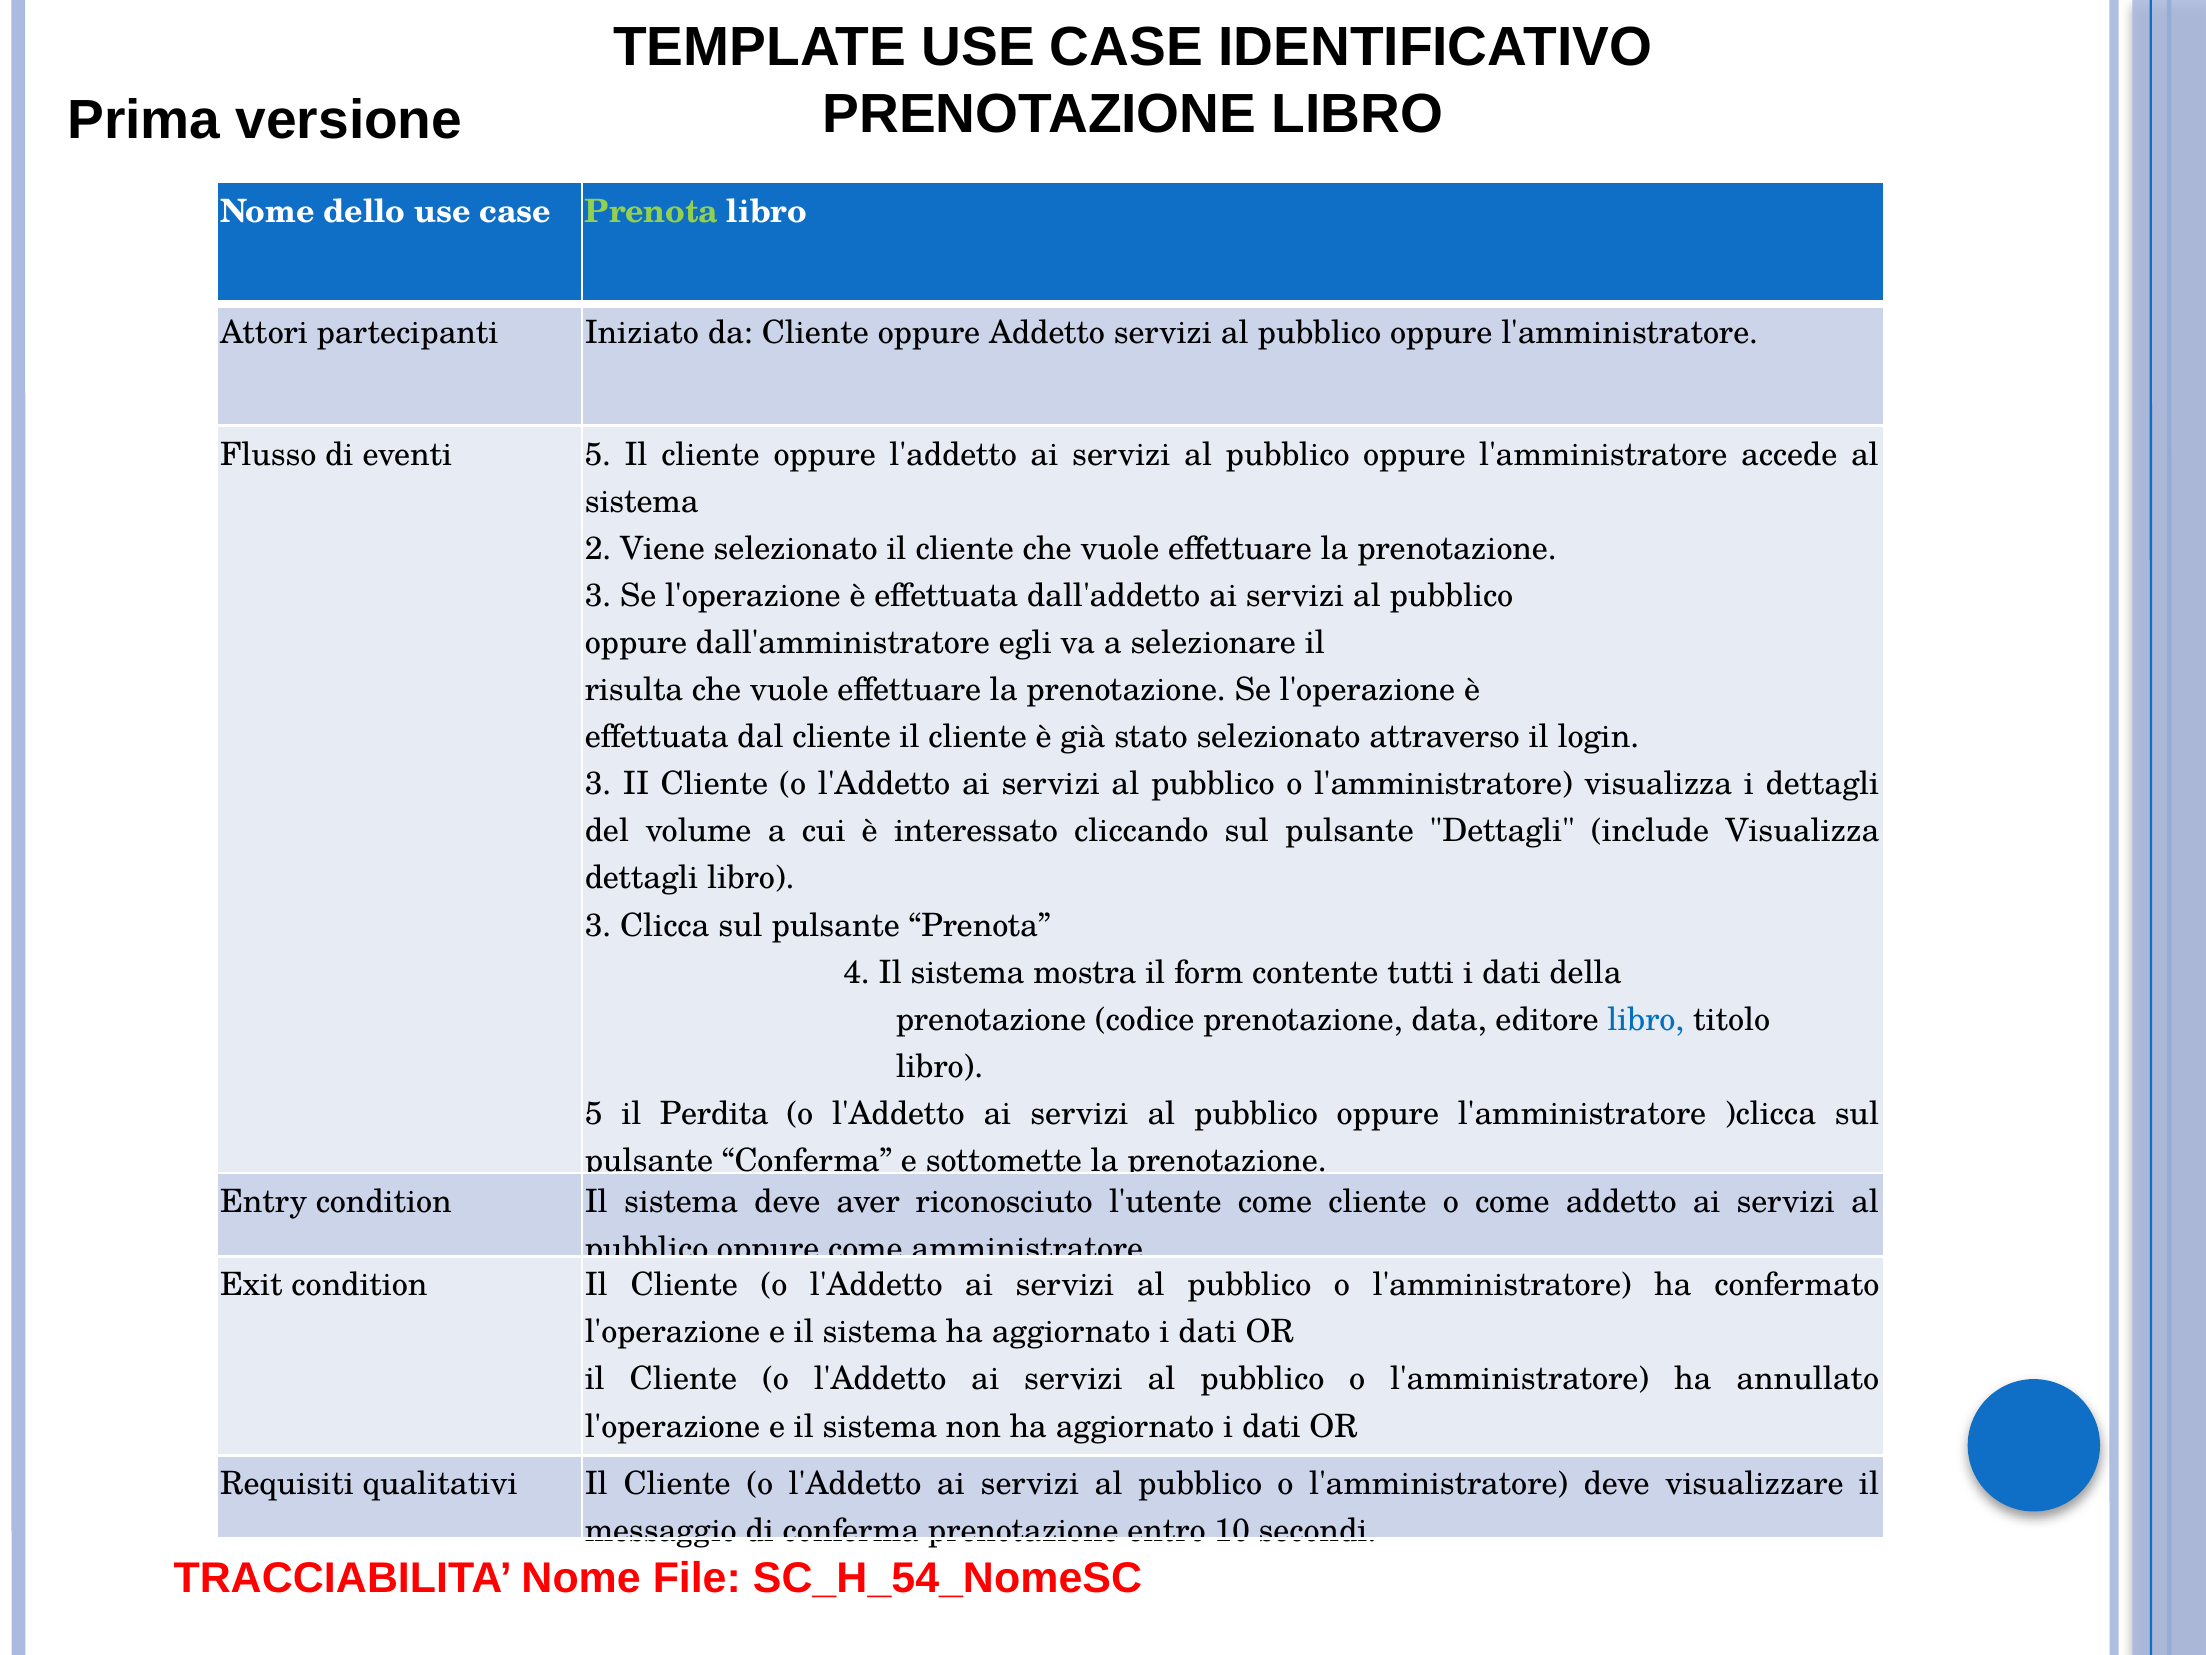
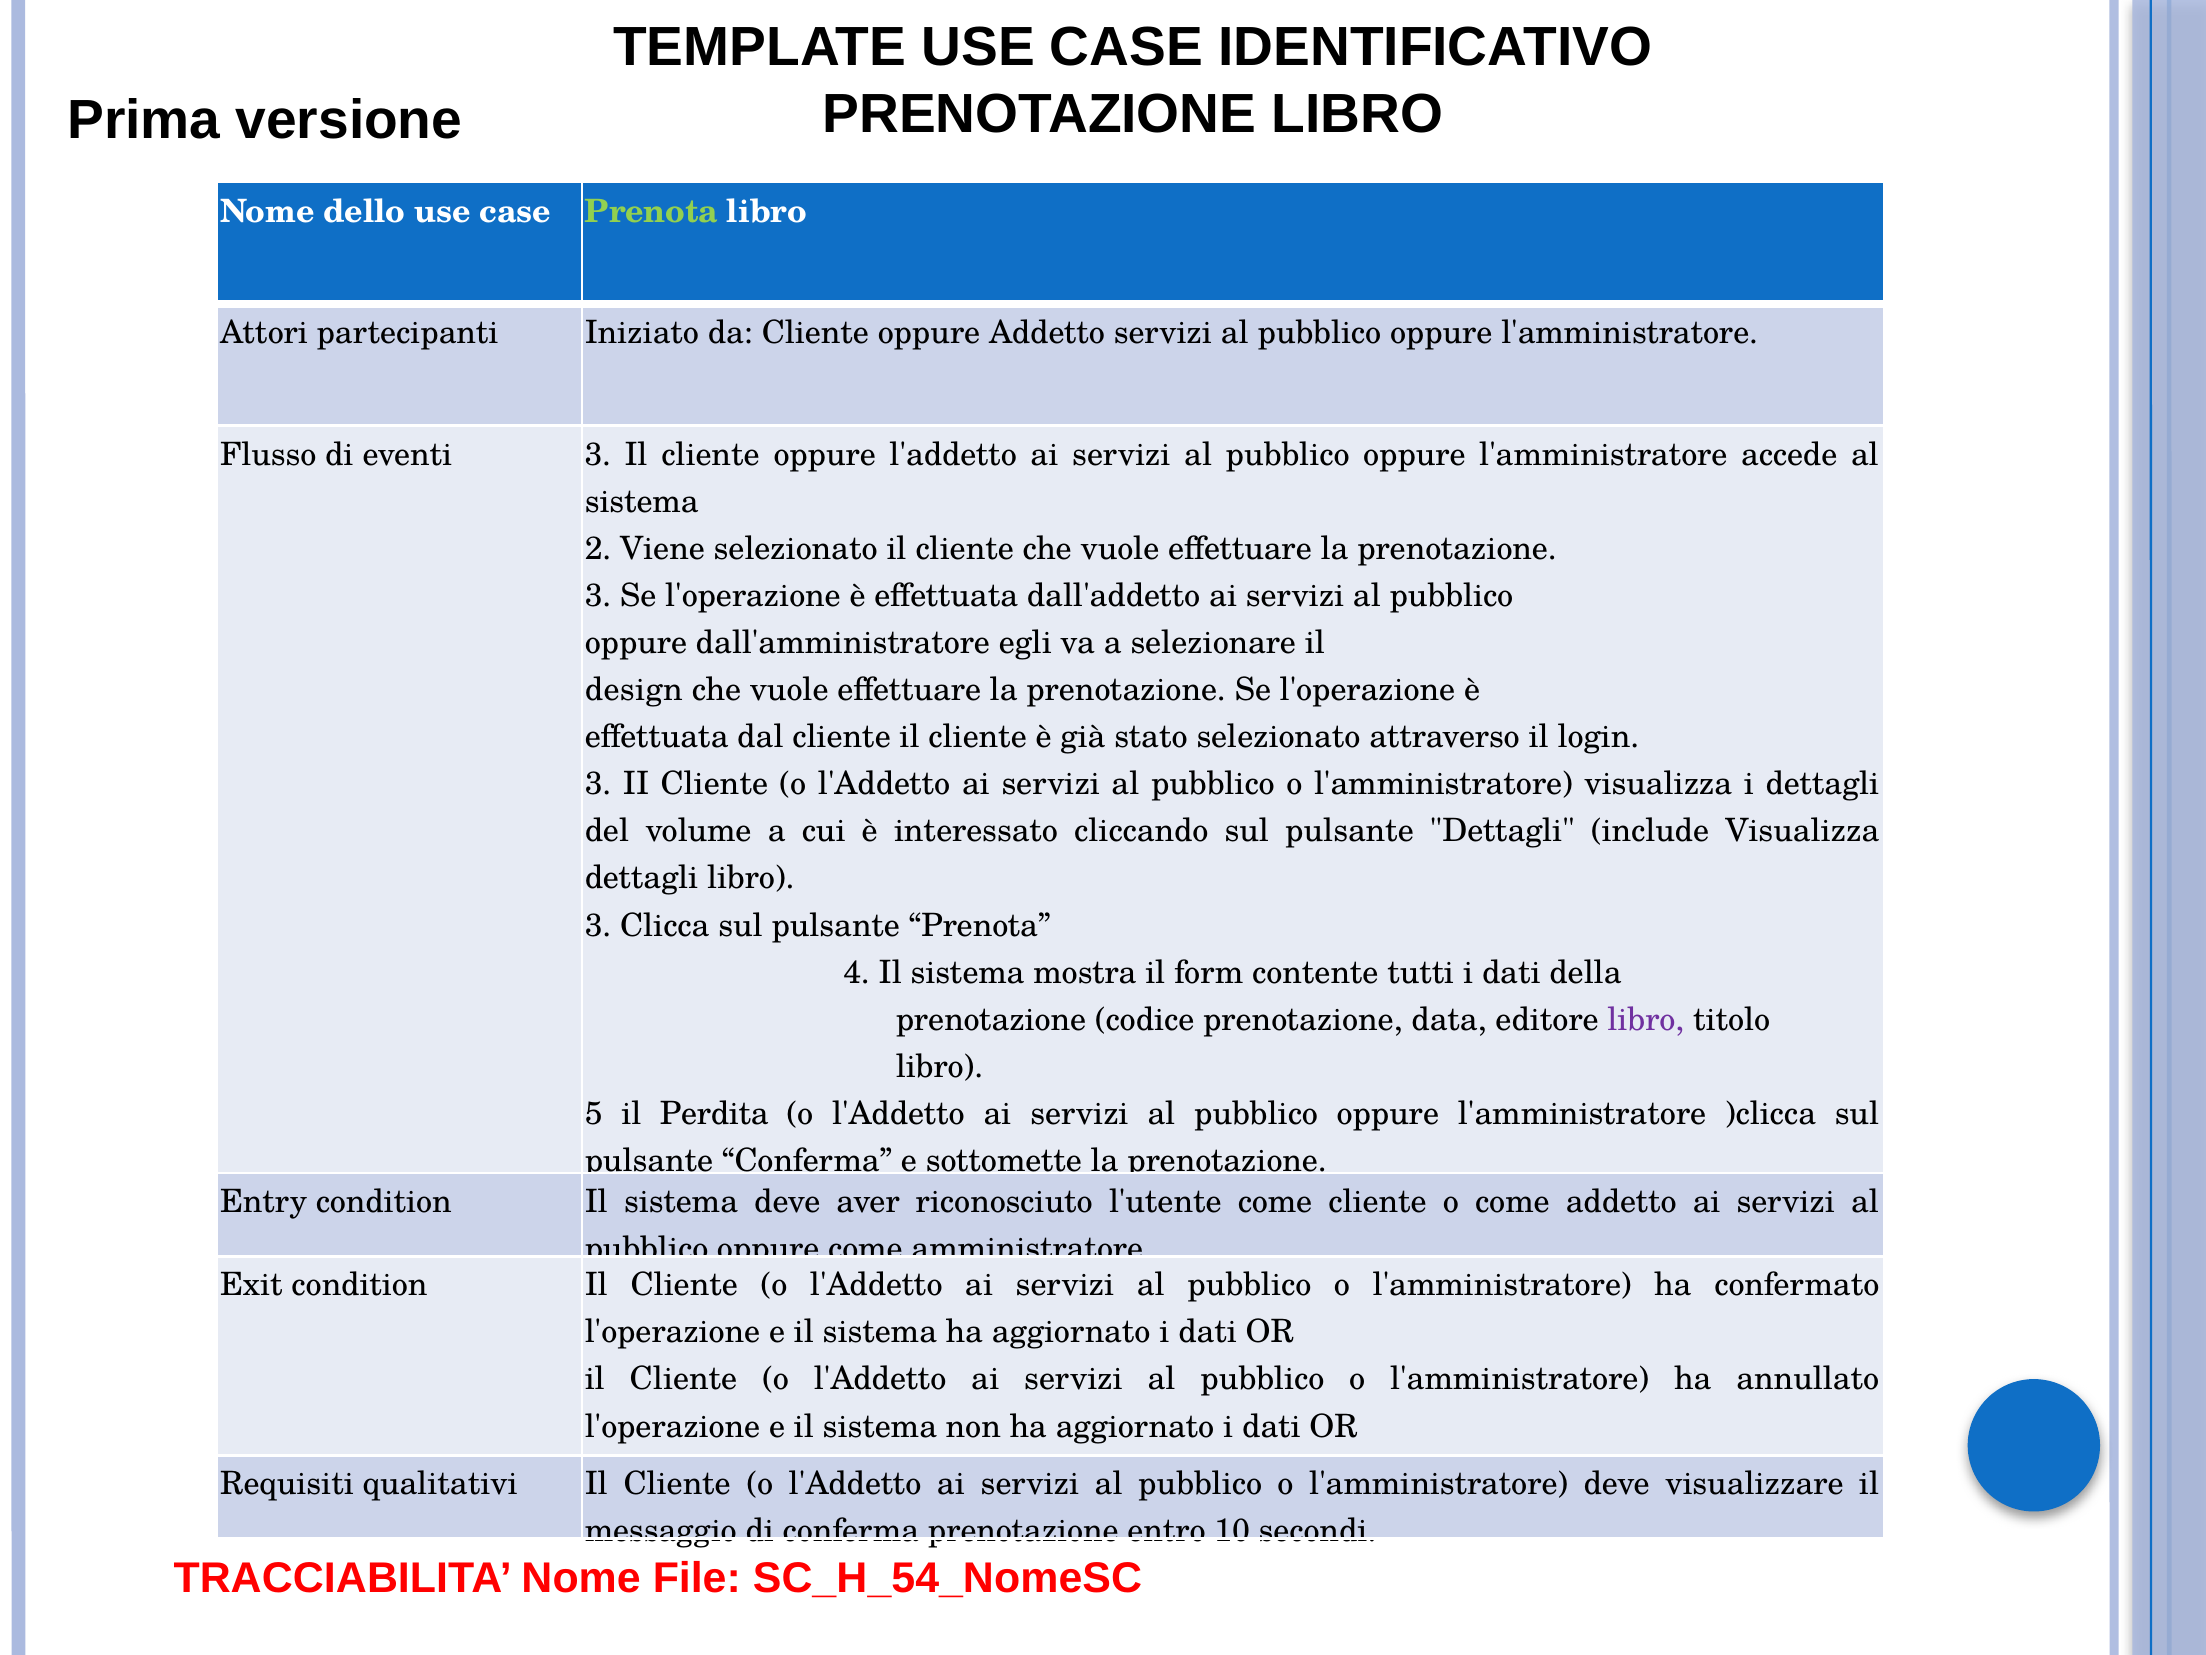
eventi 5: 5 -> 3
risulta: risulta -> design
libro at (1646, 1019) colour: blue -> purple
